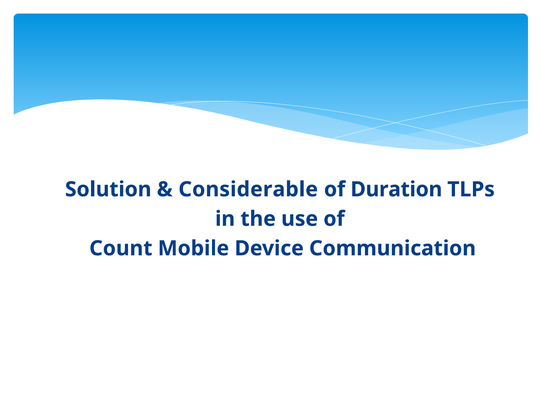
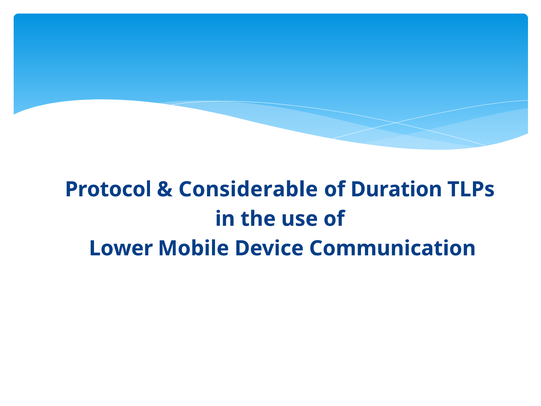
Solution: Solution -> Protocol
Count: Count -> Lower
